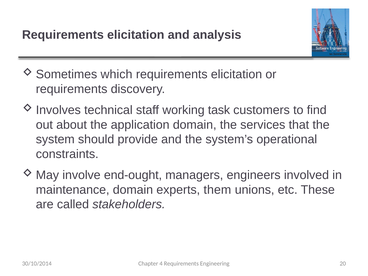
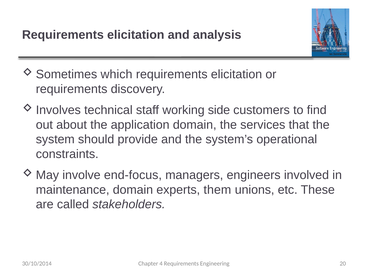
task: task -> side
end-ought: end-ought -> end-focus
